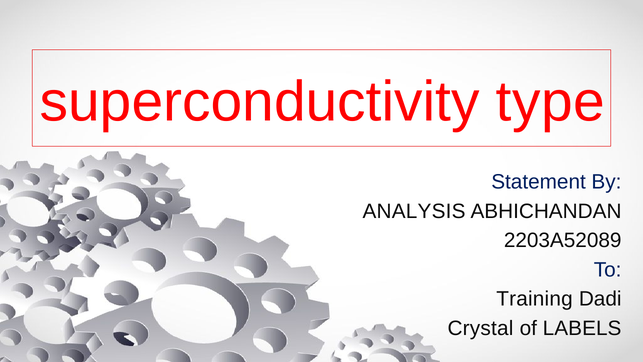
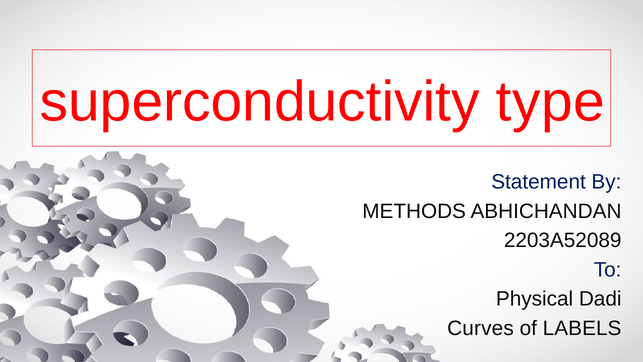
ANALYSIS: ANALYSIS -> METHODS
Training: Training -> Physical
Crystal: Crystal -> Curves
